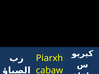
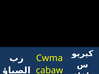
Piarxh: Piarxh -> Cwma
